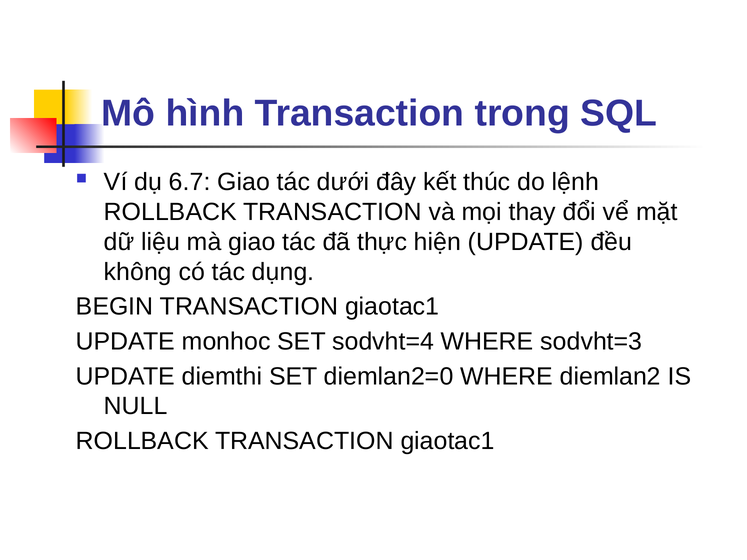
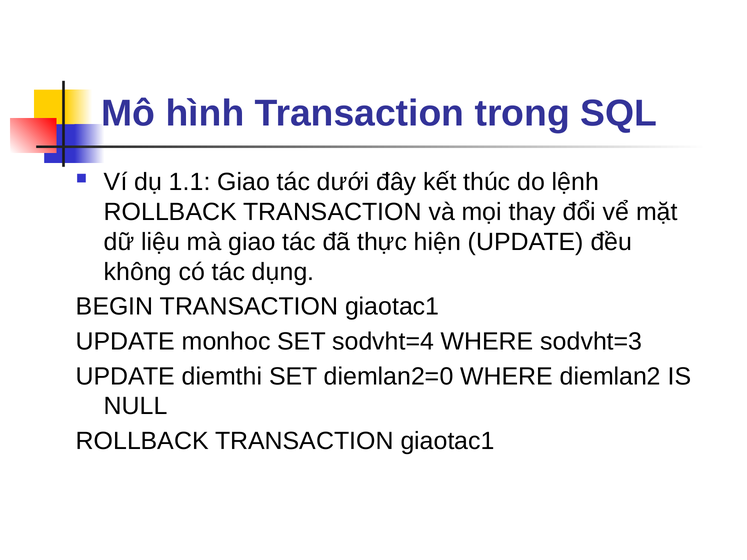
6.7: 6.7 -> 1.1
